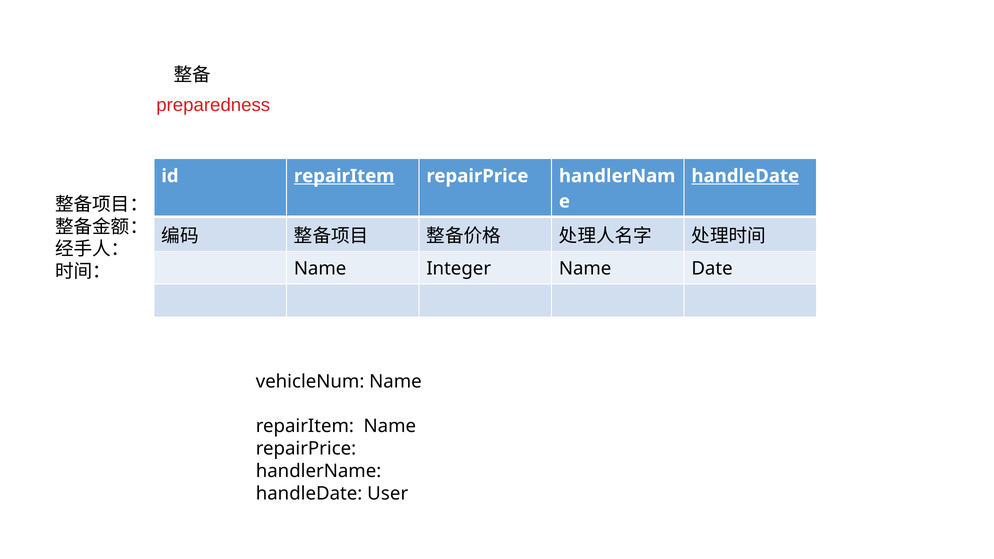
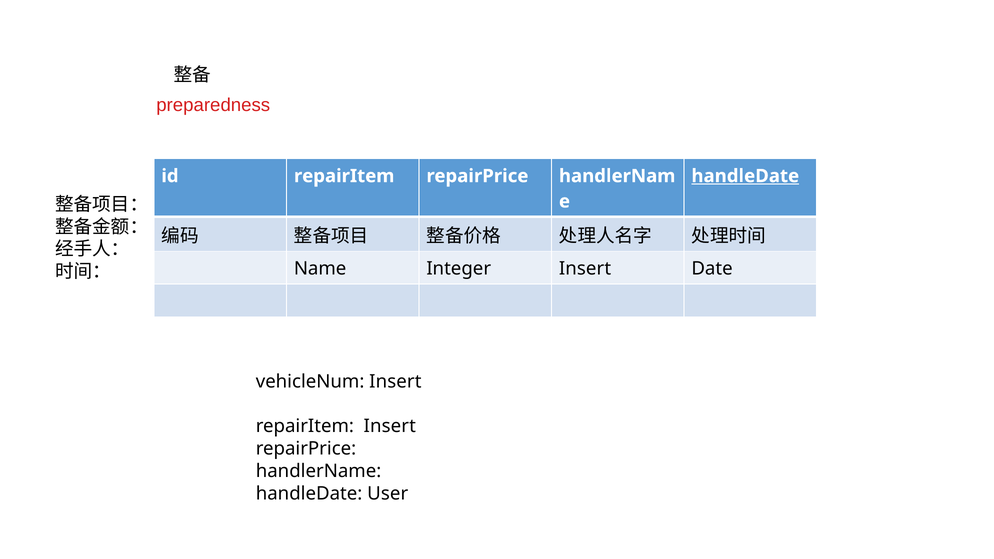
repairItem at (344, 176) underline: present -> none
Integer Name: Name -> Insert
vehicleNum Name: Name -> Insert
repairItem Name: Name -> Insert
